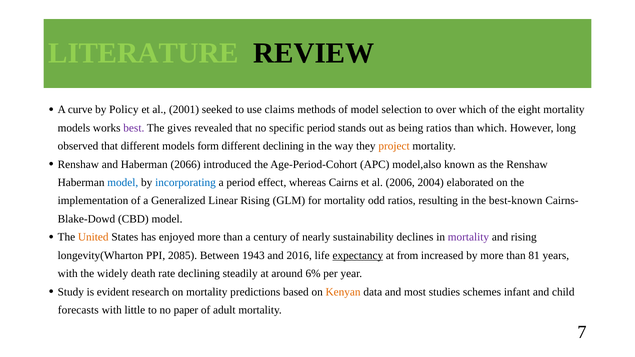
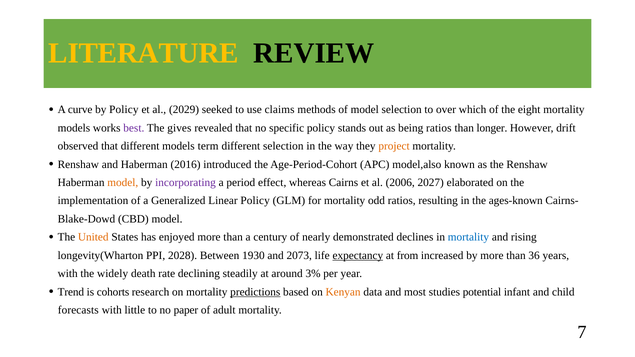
LITERATURE colour: light green -> yellow
2001: 2001 -> 2029
specific period: period -> policy
than which: which -> longer
long: long -> drift
form: form -> term
different declining: declining -> selection
2066: 2066 -> 2016
model at (123, 183) colour: blue -> orange
incorporating colour: blue -> purple
2004: 2004 -> 2027
Linear Rising: Rising -> Policy
best-known: best-known -> ages-known
sustainability: sustainability -> demonstrated
mortality at (468, 237) colour: purple -> blue
2085: 2085 -> 2028
1943: 1943 -> 1930
2016: 2016 -> 2073
81: 81 -> 36
6%: 6% -> 3%
Study: Study -> Trend
evident: evident -> cohorts
predictions underline: none -> present
schemes: schemes -> potential
